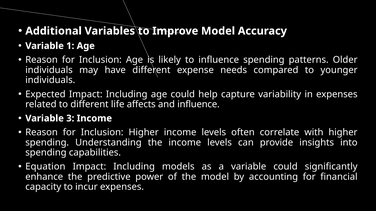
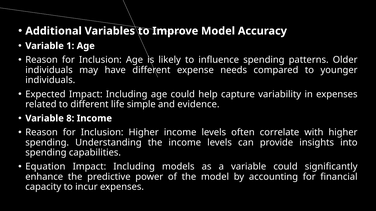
affects: affects -> simple
and influence: influence -> evidence
3: 3 -> 8
